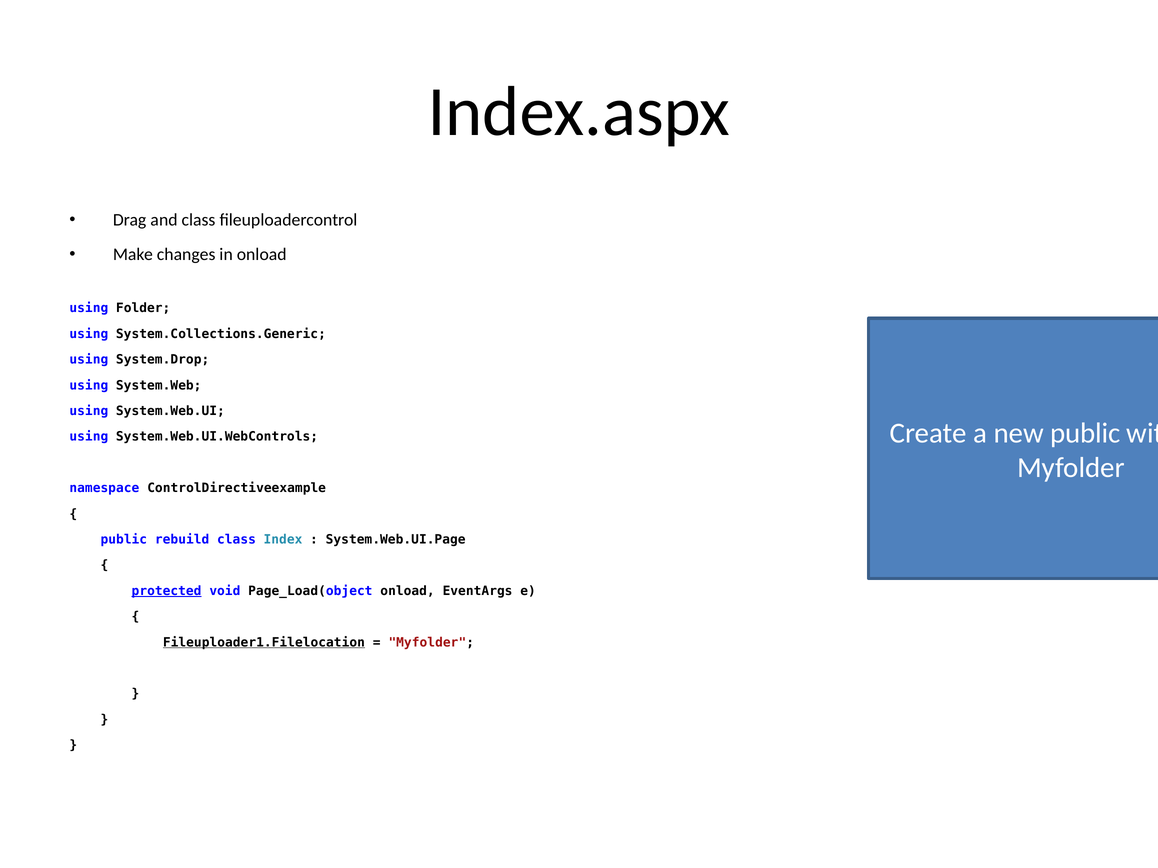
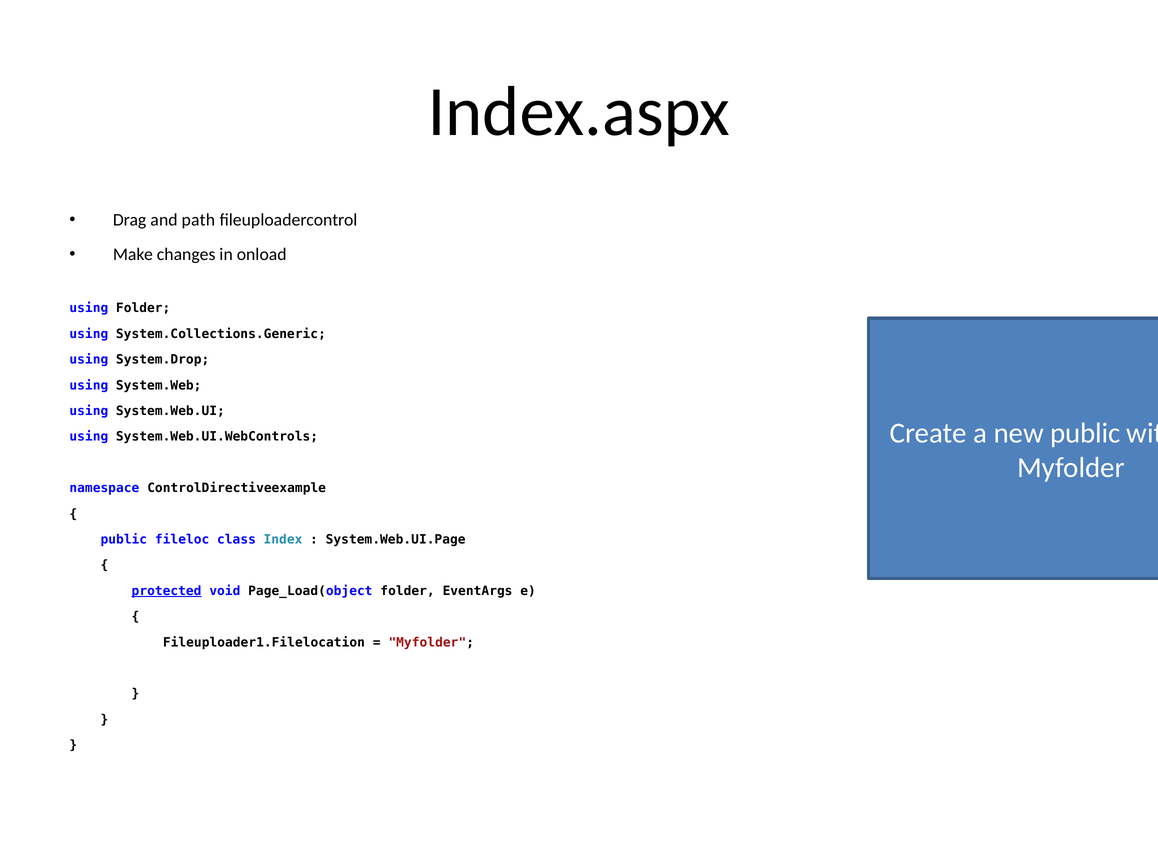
and class: class -> path
rebuild: rebuild -> fileloc
Page_Load(object onload: onload -> folder
Fileuploader1.Filelocation underline: present -> none
